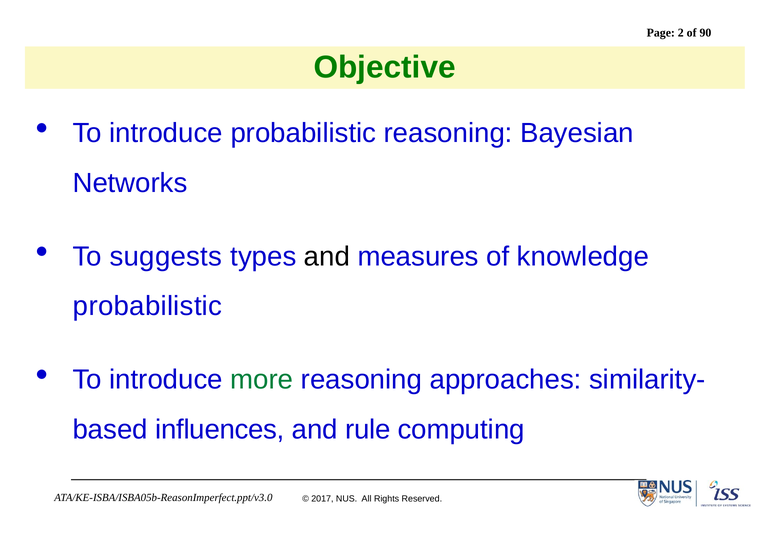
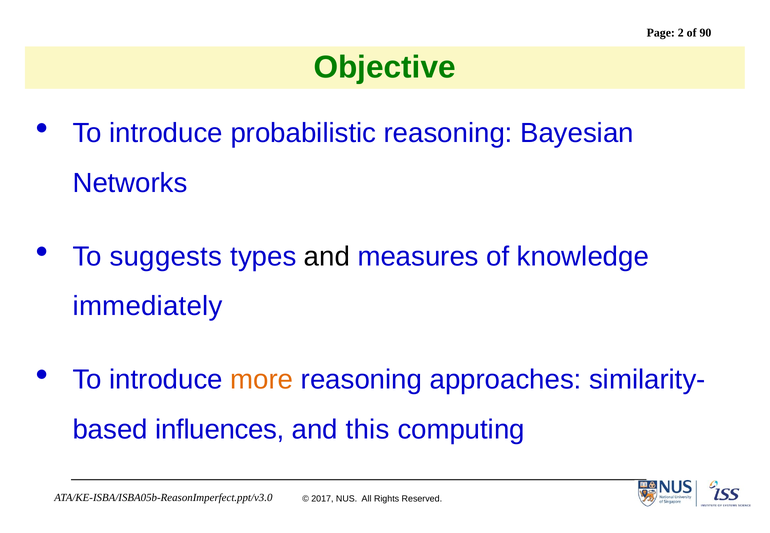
probabilistic at (148, 306): probabilistic -> immediately
more colour: green -> orange
rule: rule -> this
